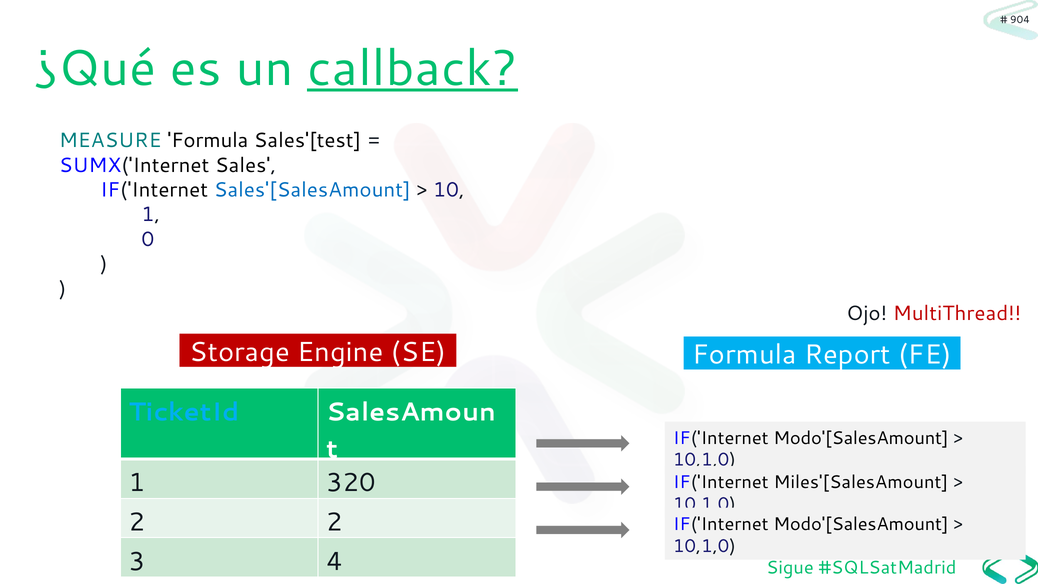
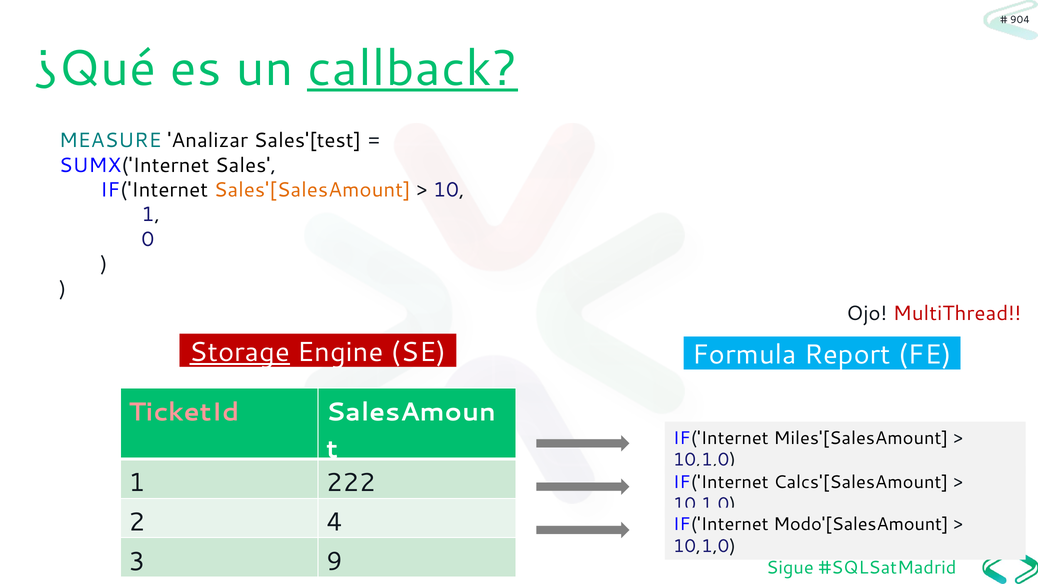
MEASURE Formula: Formula -> Analizar
Sales'[SalesAmount colour: blue -> orange
Storage underline: none -> present
TicketId colour: light blue -> pink
Modo'[SalesAmount at (861, 438): Modo'[SalesAmount -> Miles'[SalesAmount
320: 320 -> 222
Miles'[SalesAmount: Miles'[SalesAmount -> Calcs'[SalesAmount
2 2: 2 -> 4
4: 4 -> 9
